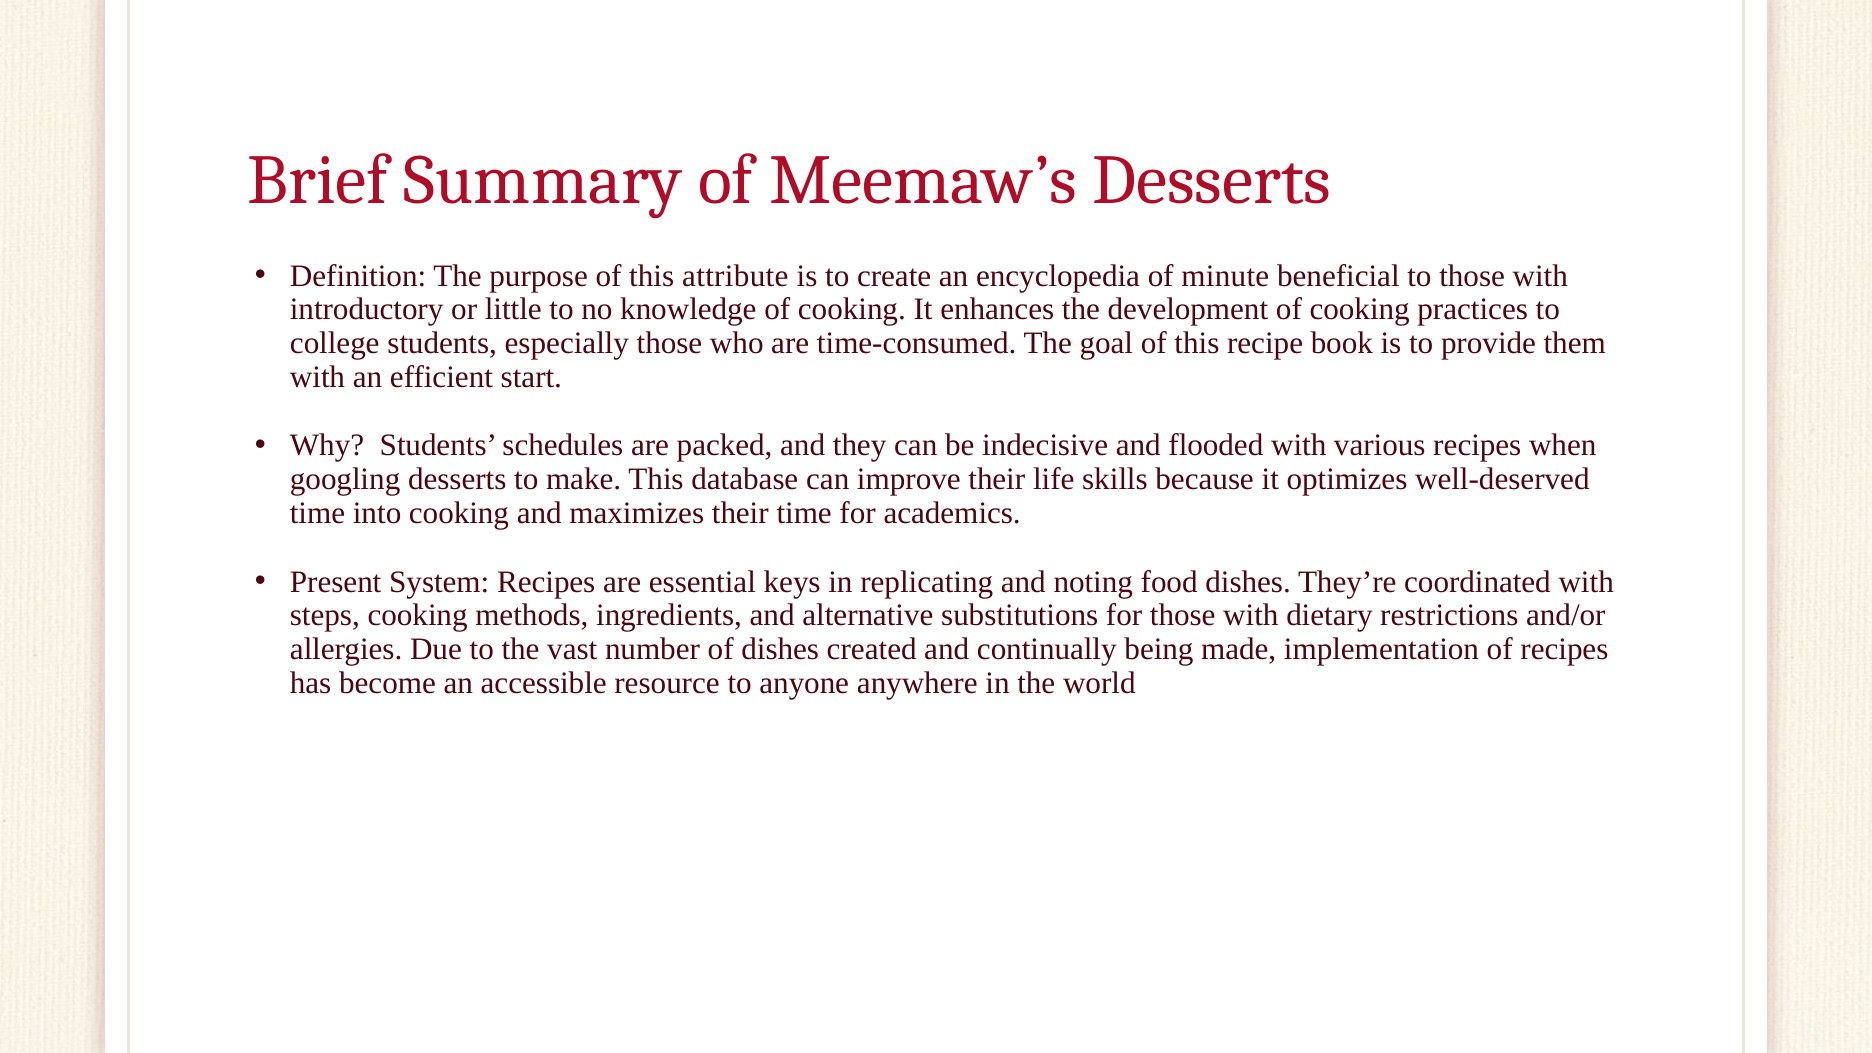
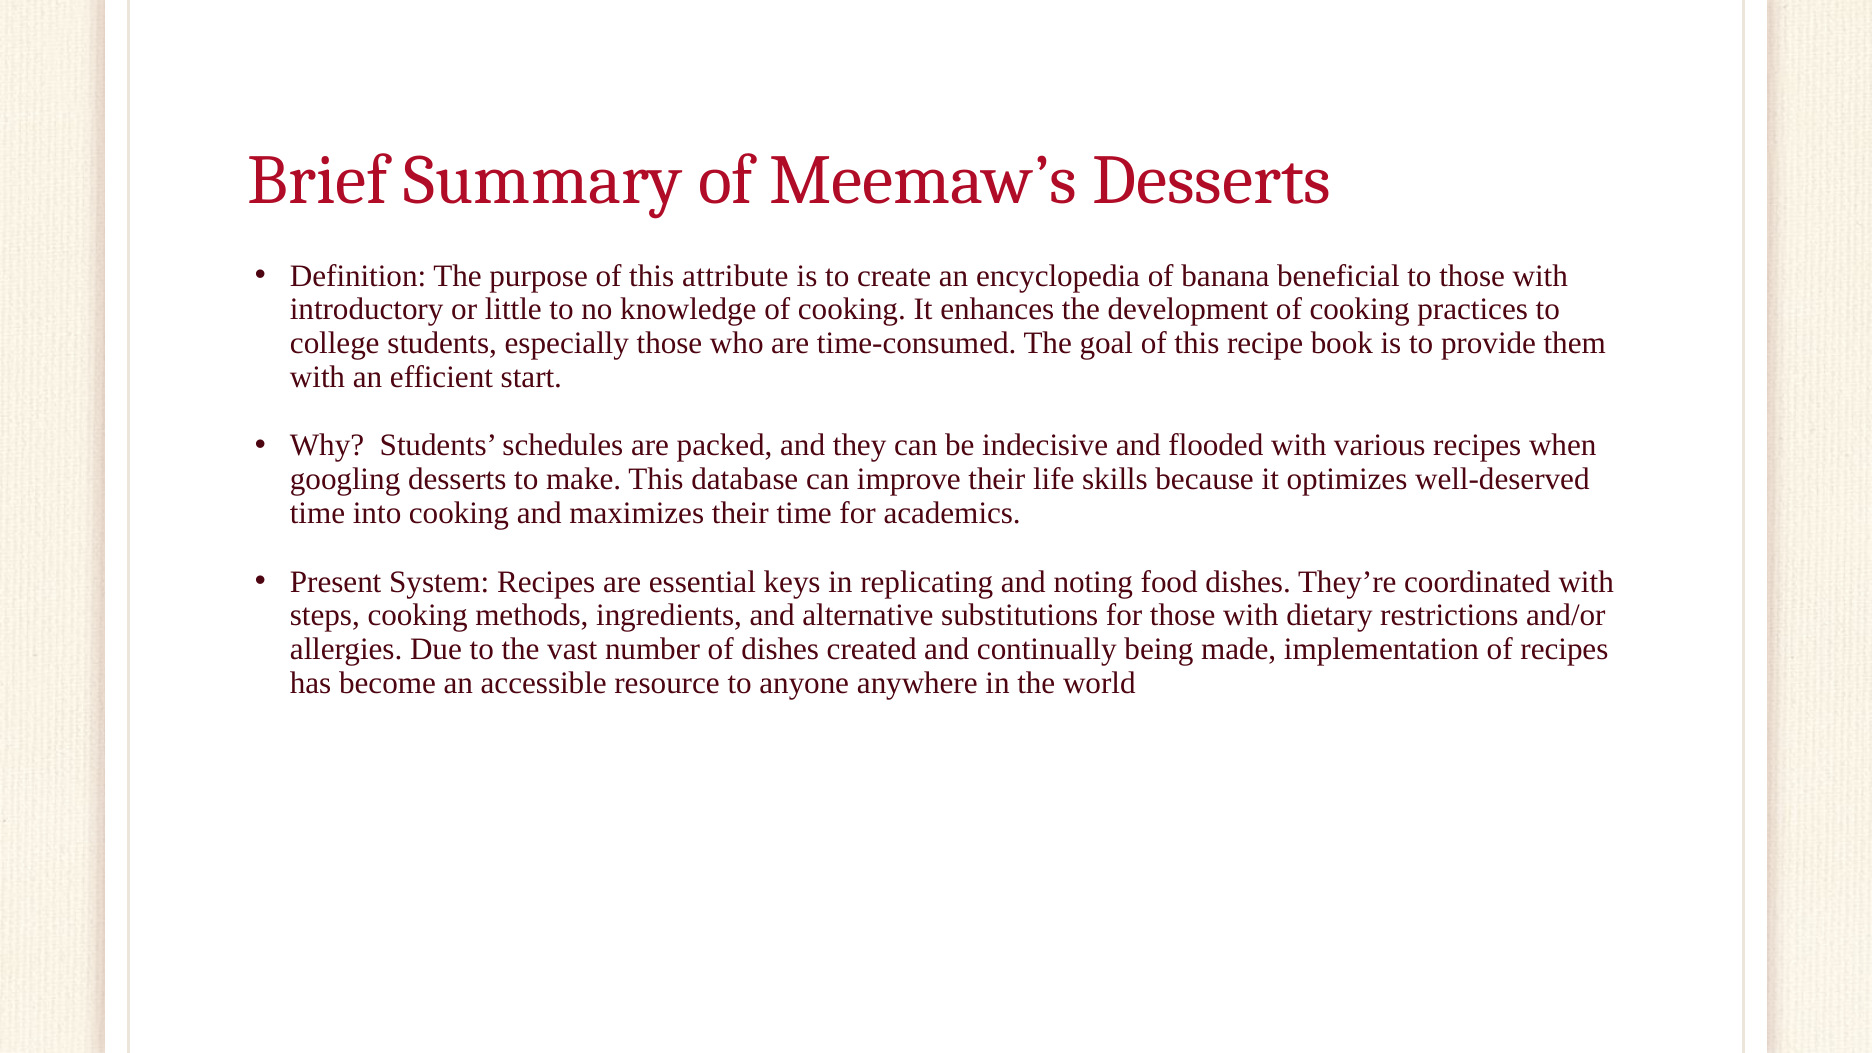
minute: minute -> banana
